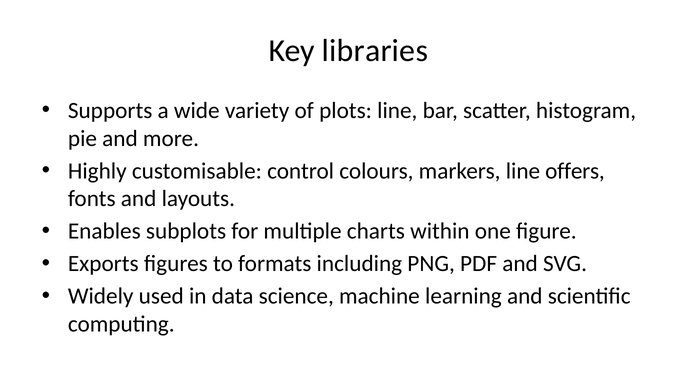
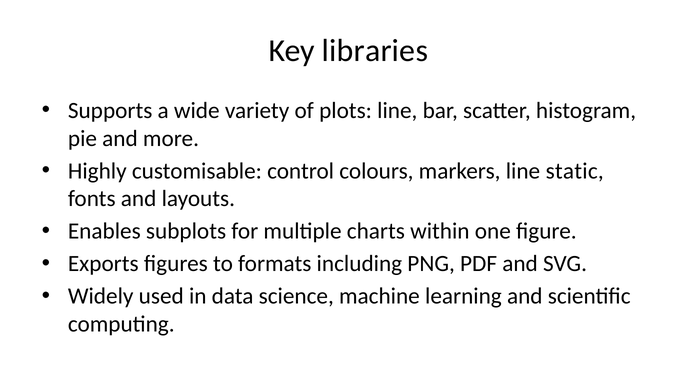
offers: offers -> static
